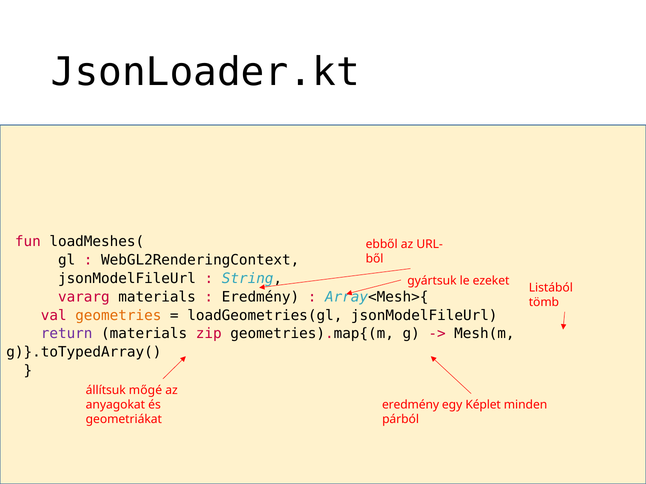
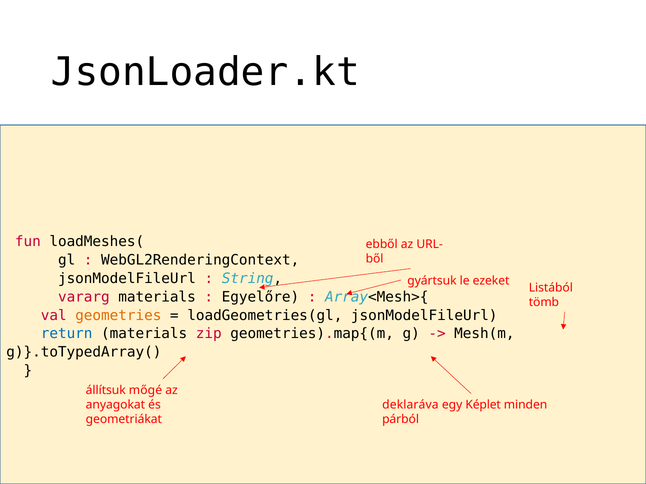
Eredmény at (260, 297): Eredmény -> Egyelőre
return colour: purple -> blue
eredmény at (411, 405): eredmény -> deklaráva
